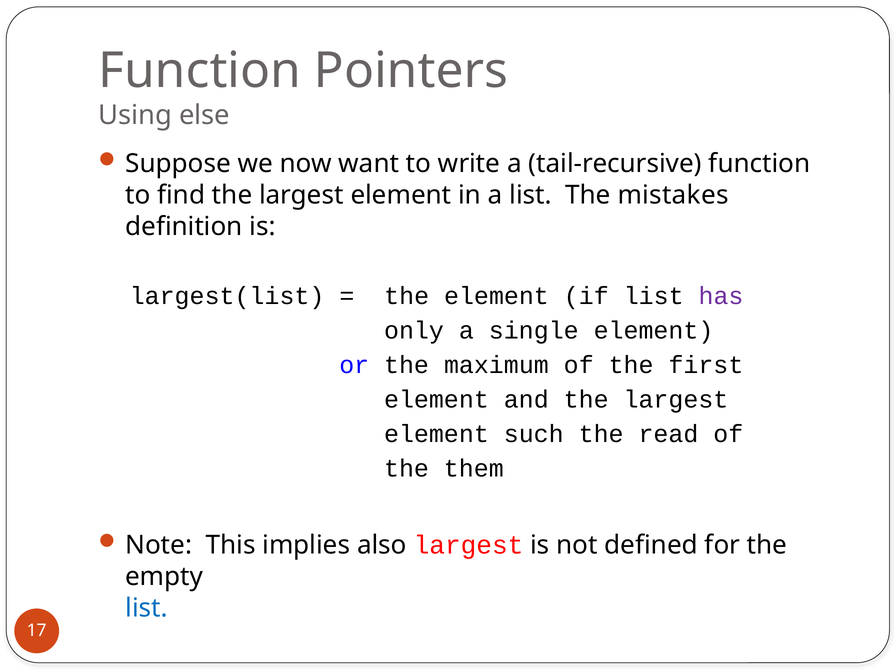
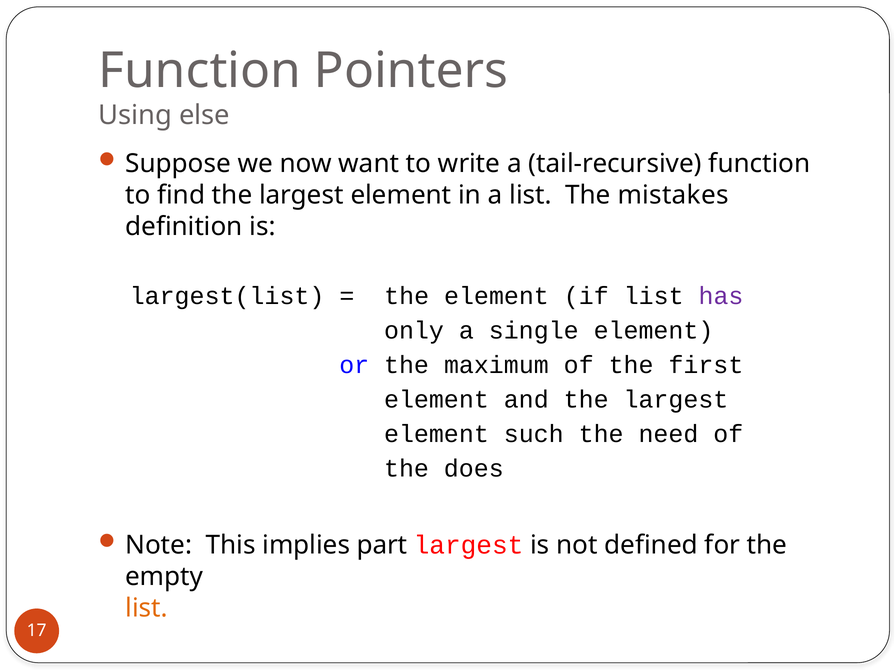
read: read -> need
them: them -> does
also: also -> part
list at (146, 608) colour: blue -> orange
